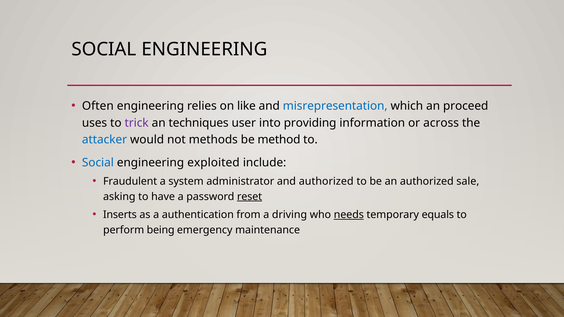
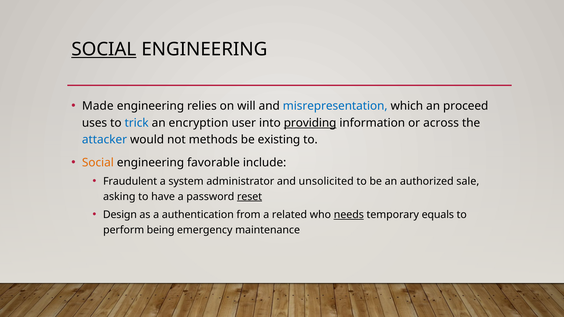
SOCIAL at (104, 49) underline: none -> present
Often: Often -> Made
like: like -> will
trick colour: purple -> blue
techniques: techniques -> encryption
providing underline: none -> present
method: method -> existing
Social at (98, 163) colour: blue -> orange
exploited: exploited -> favorable
and authorized: authorized -> unsolicited
Inserts: Inserts -> Design
driving: driving -> related
